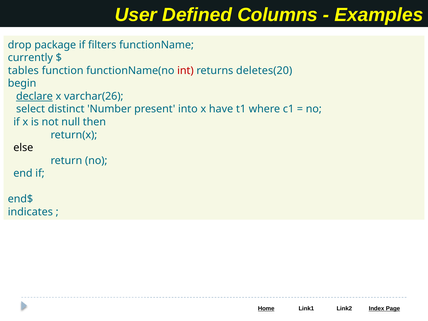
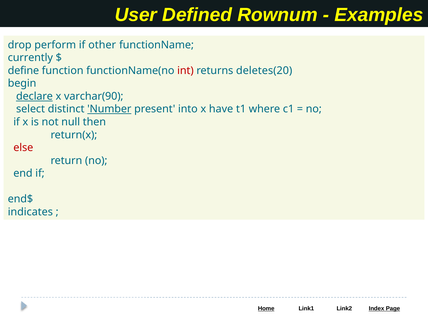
Columns: Columns -> Rownum
package: package -> perform
filters: filters -> other
tables: tables -> define
varchar(26: varchar(26 -> varchar(90
Number underline: none -> present
else colour: black -> red
